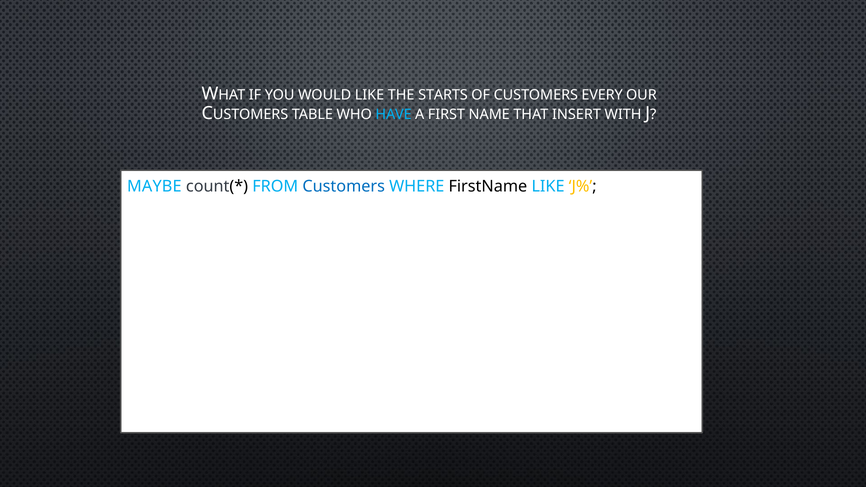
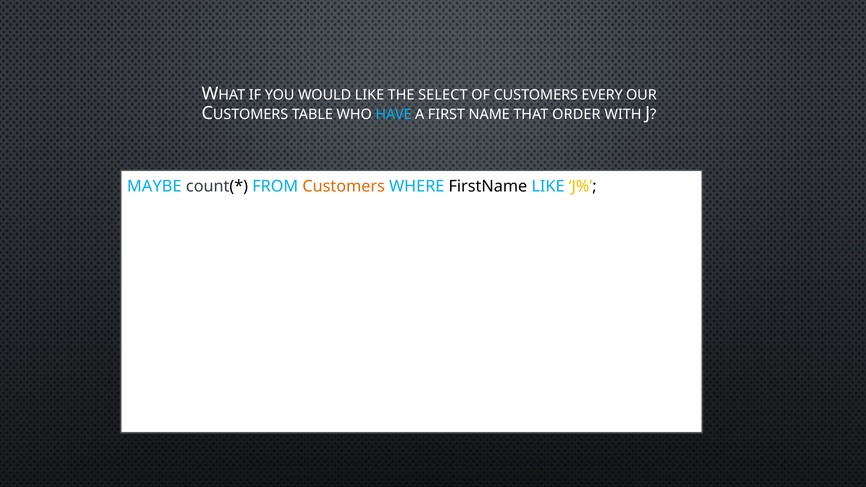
STARTS: STARTS -> SELECT
INSERT: INSERT -> ORDER
Customers at (344, 186) colour: blue -> orange
